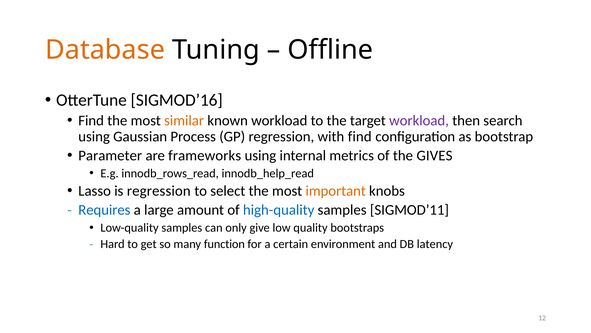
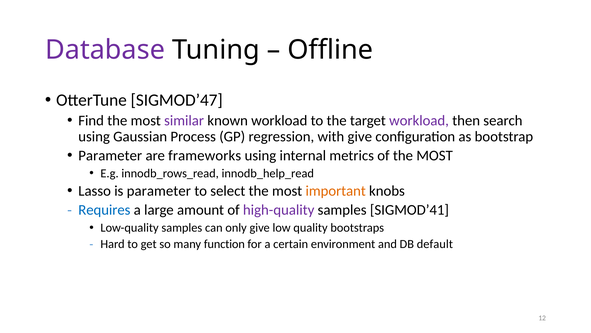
Database colour: orange -> purple
SIGMOD’16: SIGMOD’16 -> SIGMOD’47
similar colour: orange -> purple
with find: find -> give
of the GIVES: GIVES -> MOST
is regression: regression -> parameter
high-quality colour: blue -> purple
SIGMOD’11: SIGMOD’11 -> SIGMOD’41
latency: latency -> default
